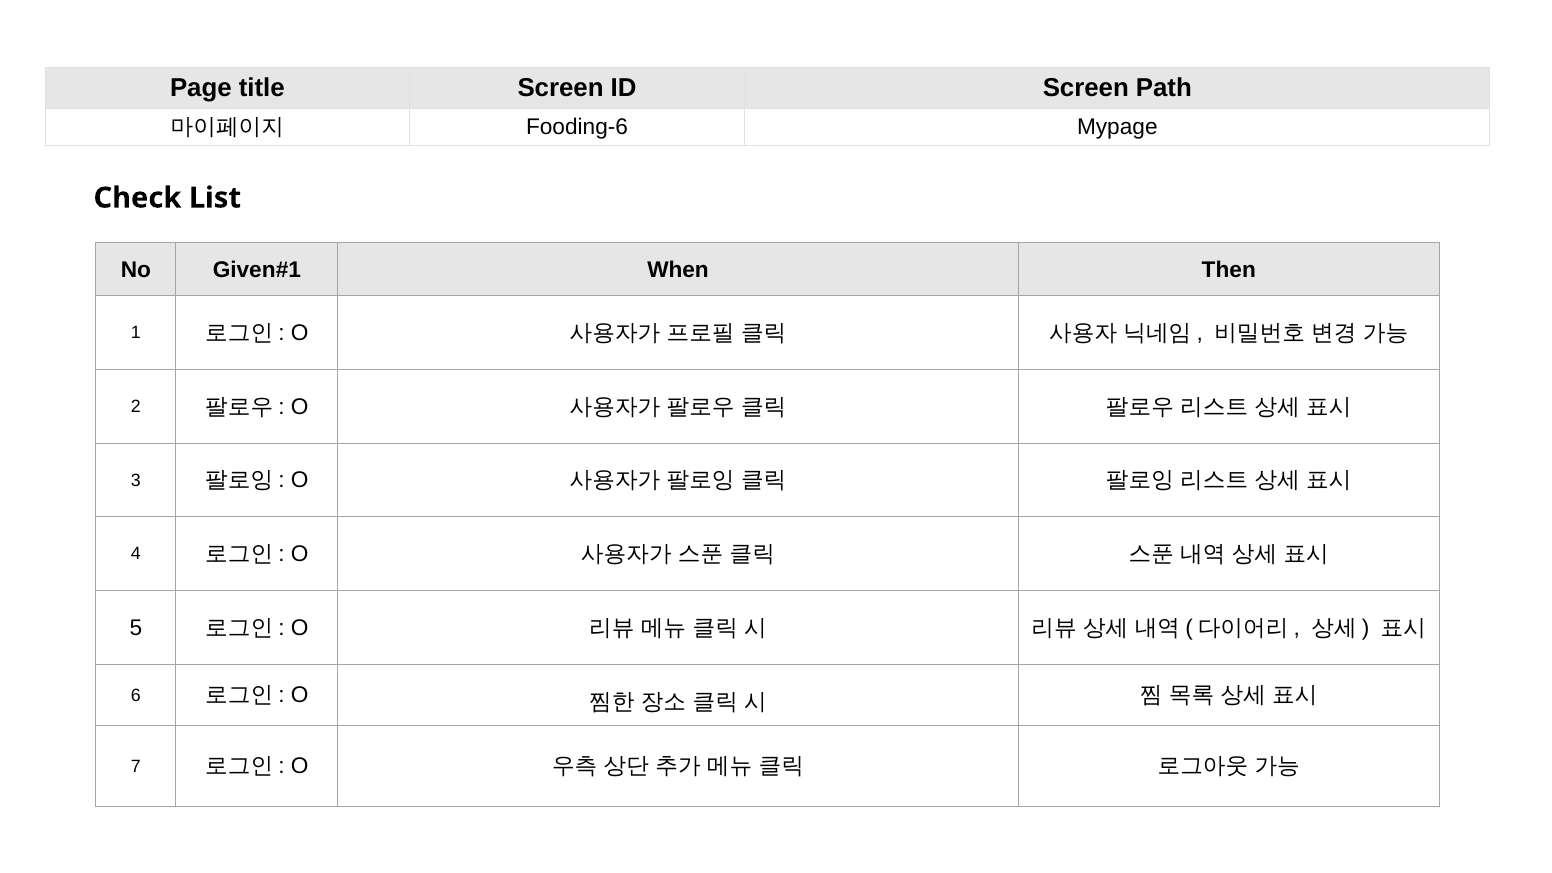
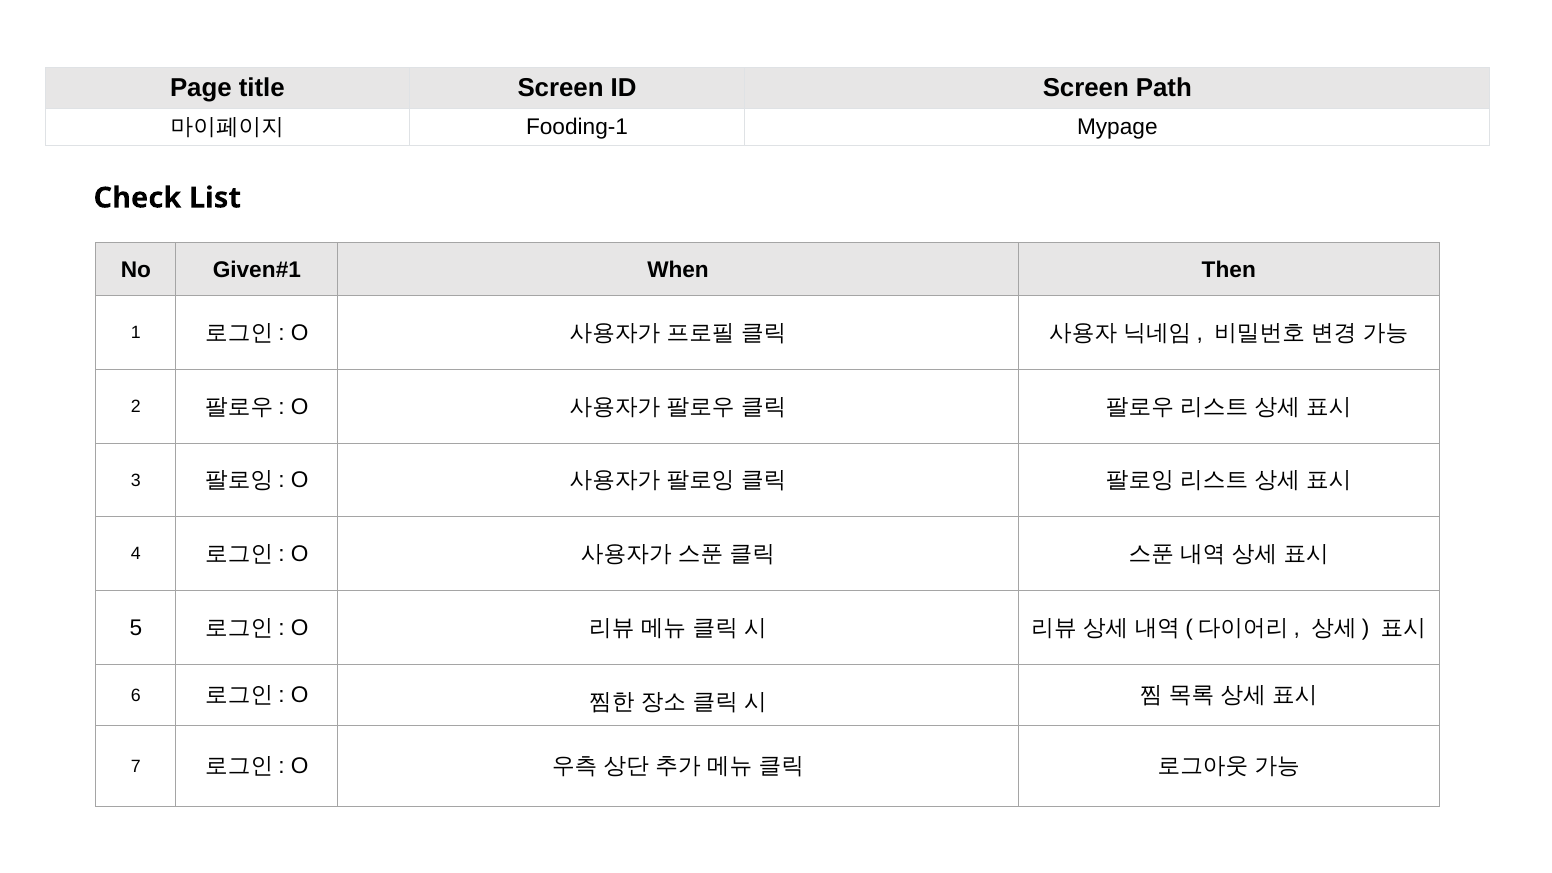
Fooding-6: Fooding-6 -> Fooding-1
